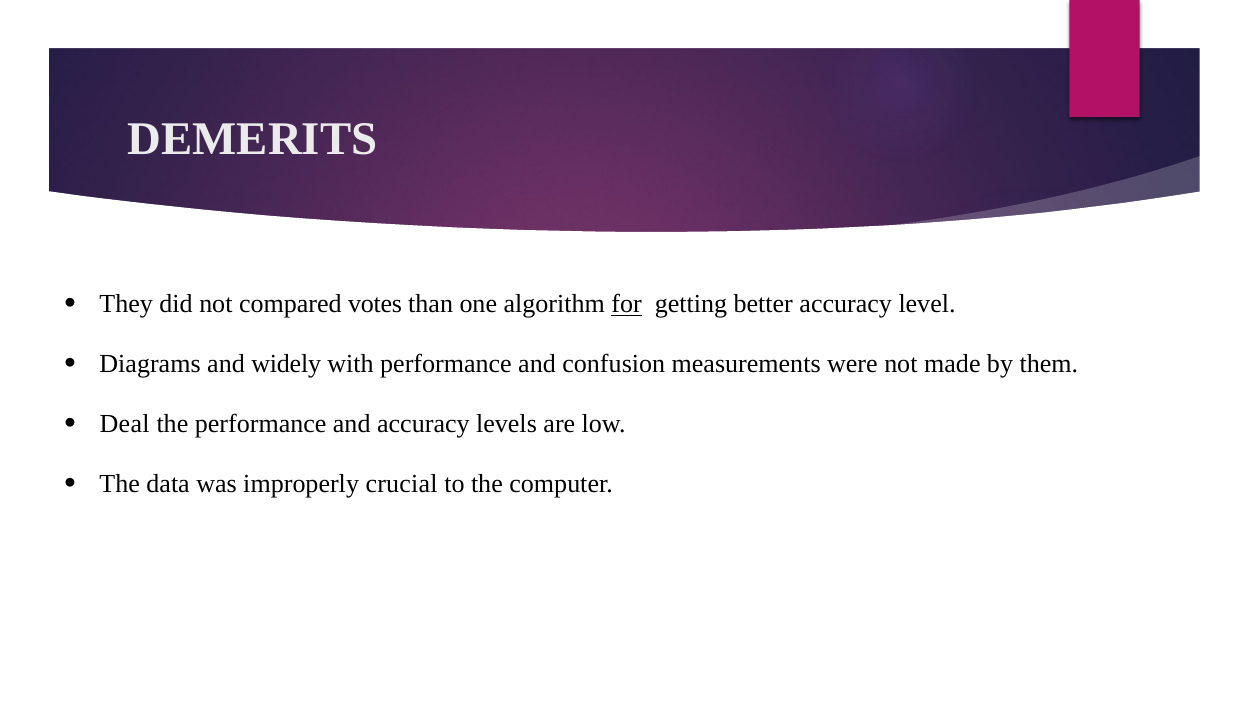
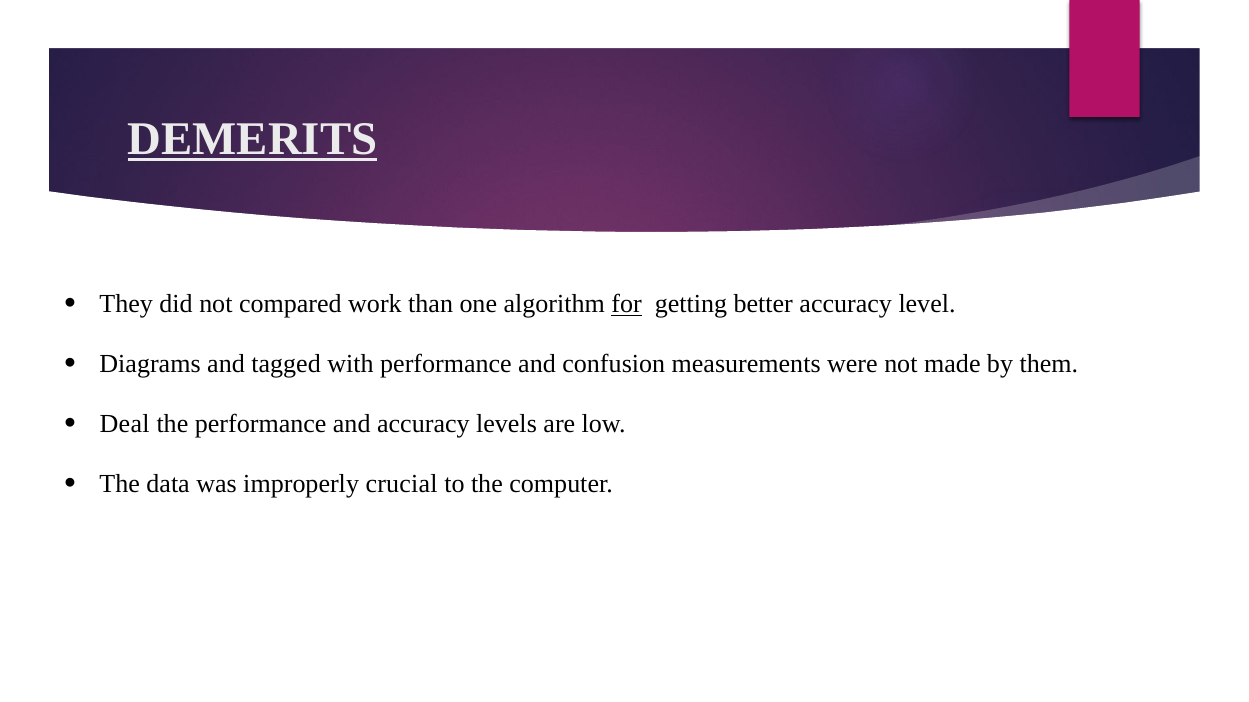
DEMERITS underline: none -> present
votes: votes -> work
widely: widely -> tagged
